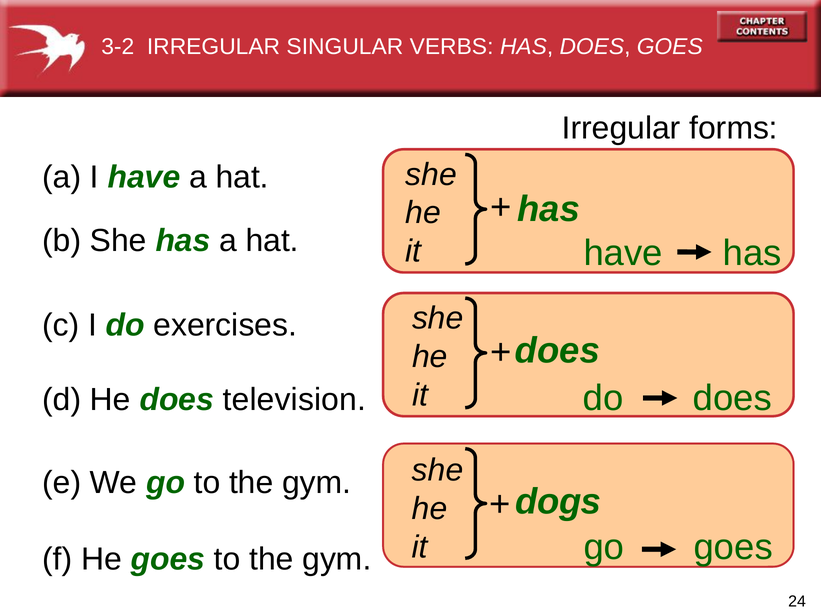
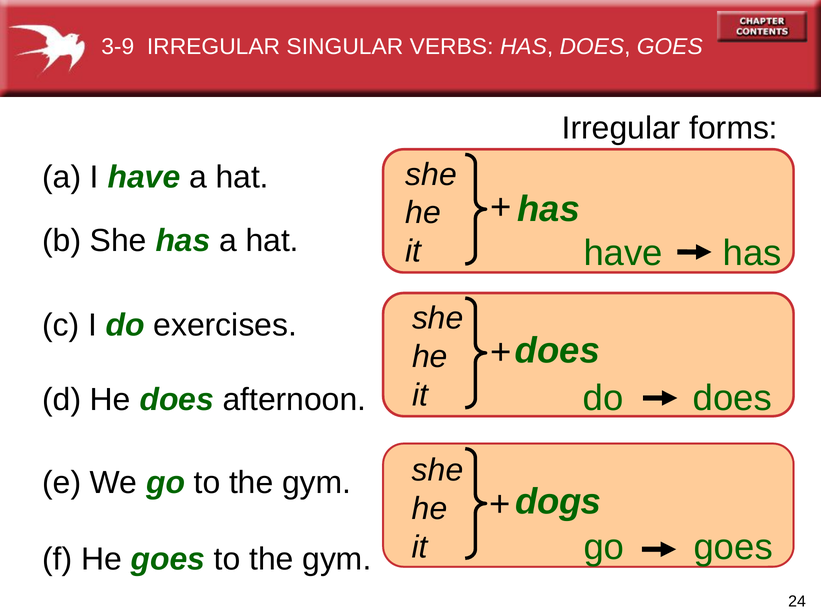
3-2: 3-2 -> 3-9
television: television -> afternoon
